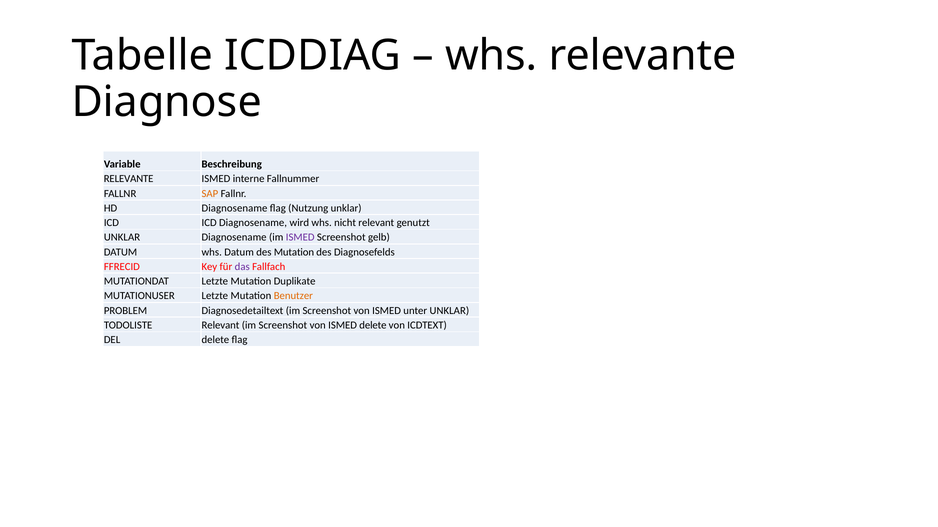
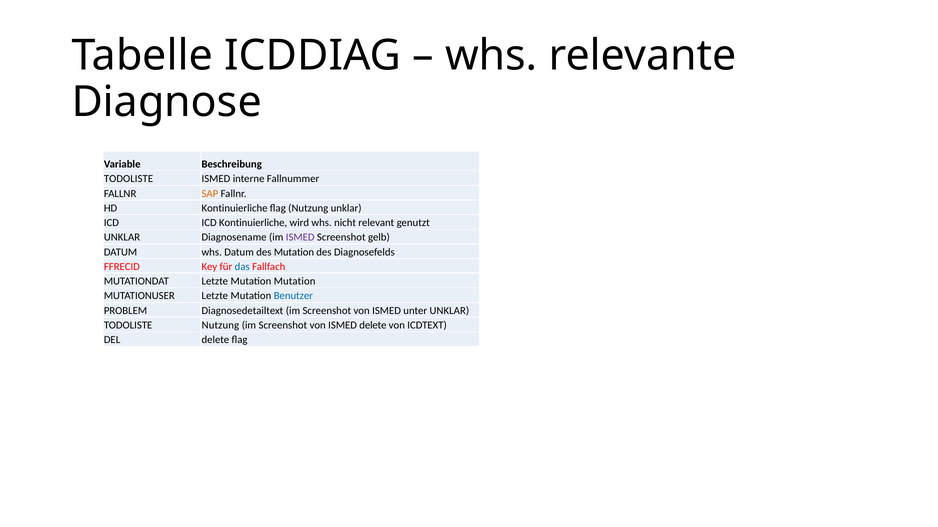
RELEVANTE at (129, 179): RELEVANTE -> TODOLISTE
HD Diagnosename: Diagnosename -> Kontinuierliche
ICD Diagnosename: Diagnosename -> Kontinuierliche
das colour: purple -> blue
Mutation Duplikate: Duplikate -> Mutation
Benutzer colour: orange -> blue
TODOLISTE Relevant: Relevant -> Nutzung
